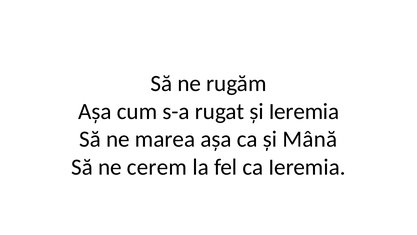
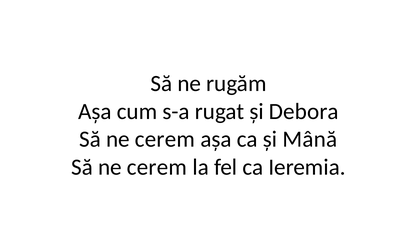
și Ieremia: Ieremia -> Debora
marea at (165, 139): marea -> cerem
